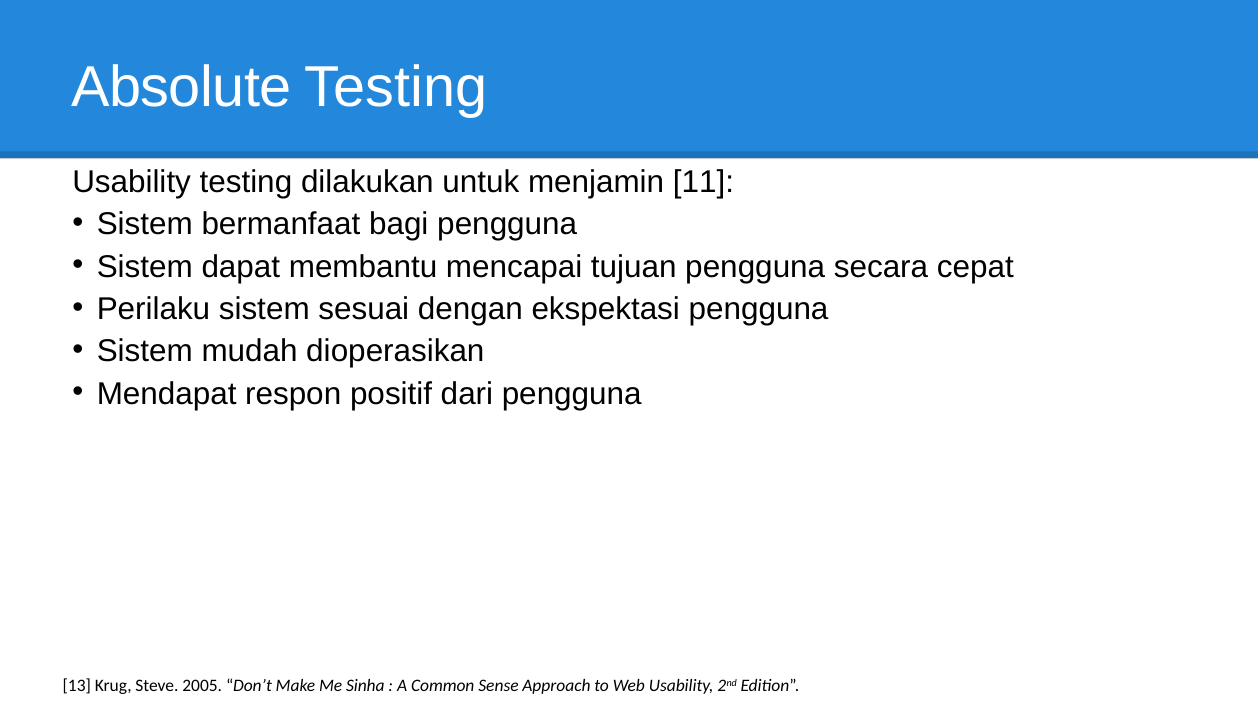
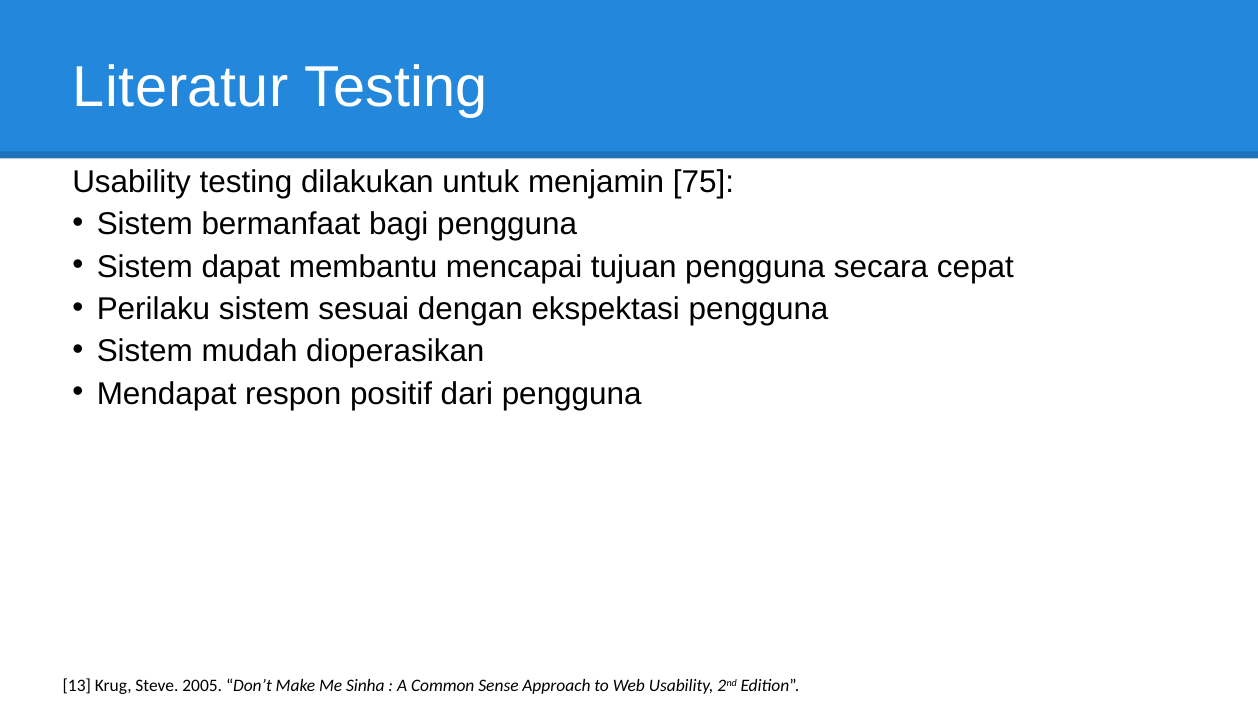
Absolute: Absolute -> Literatur
11: 11 -> 75
